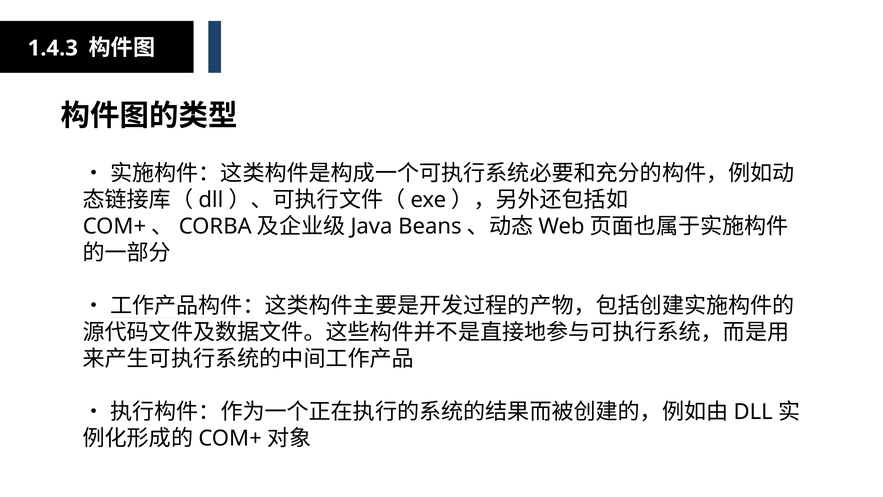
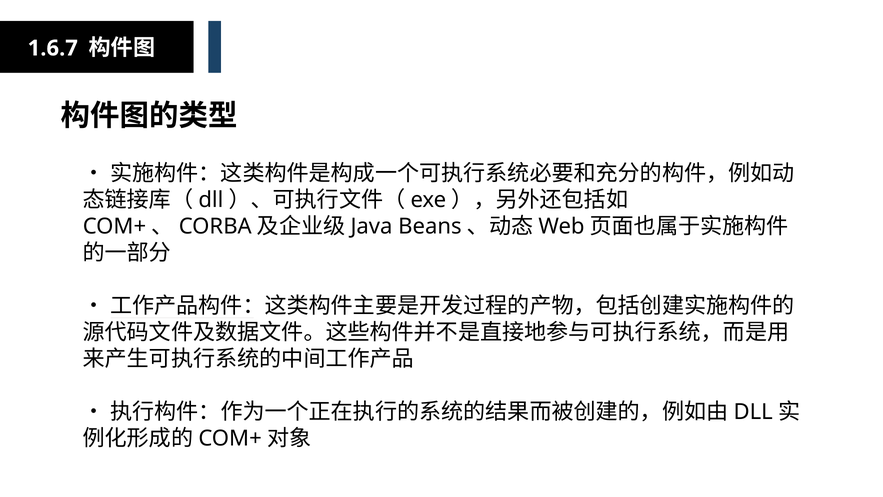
1.4.3: 1.4.3 -> 1.6.7
